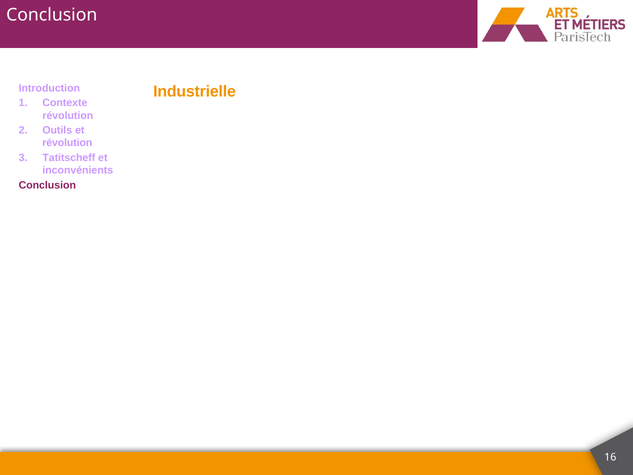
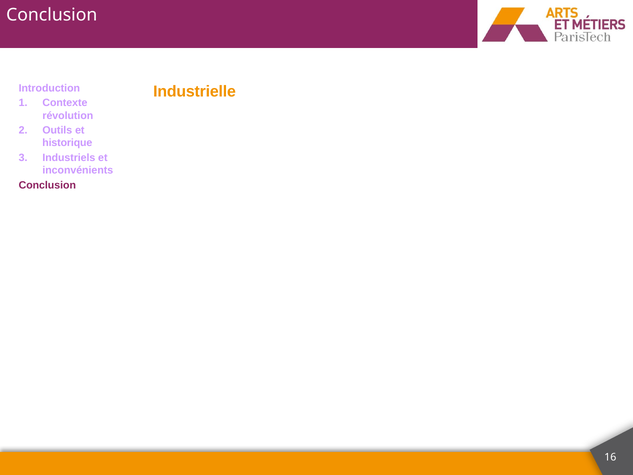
révolution at (67, 143): révolution -> historique
Tatitscheff: Tatitscheff -> Industriels
